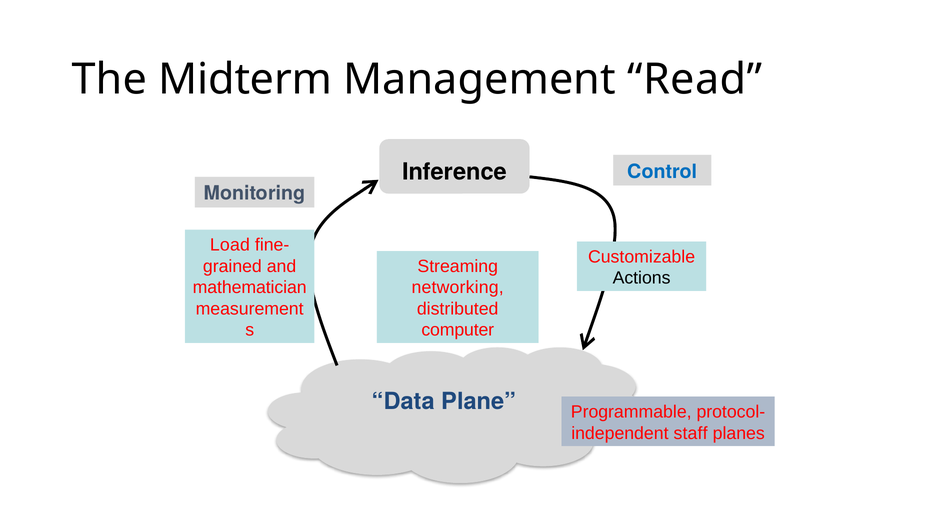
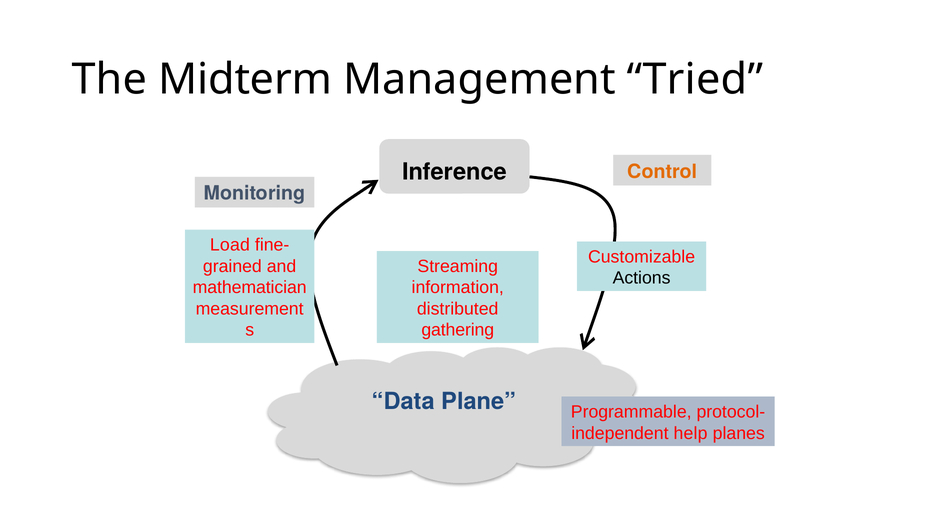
Read: Read -> Tried
Control colour: blue -> orange
networking: networking -> information
computer: computer -> gathering
staff: staff -> help
